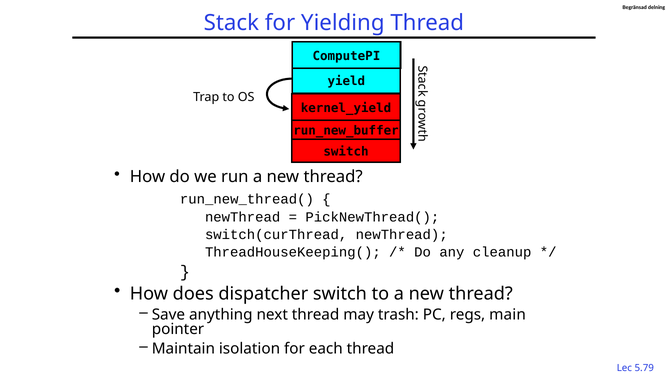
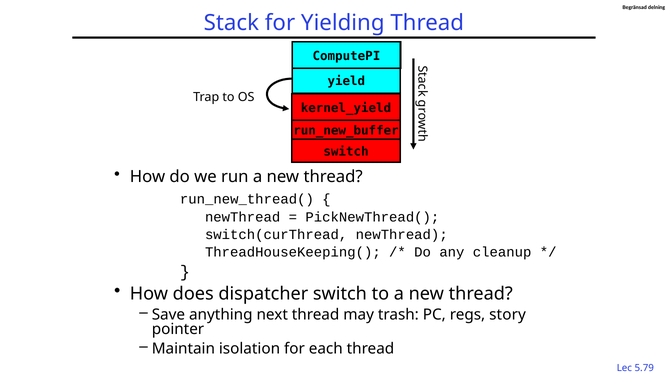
main: main -> story
